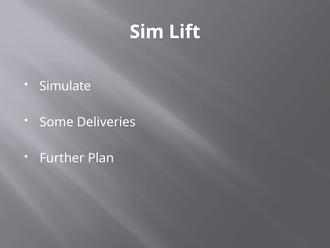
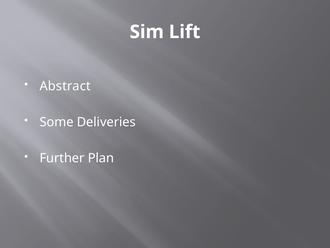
Simulate: Simulate -> Abstract
